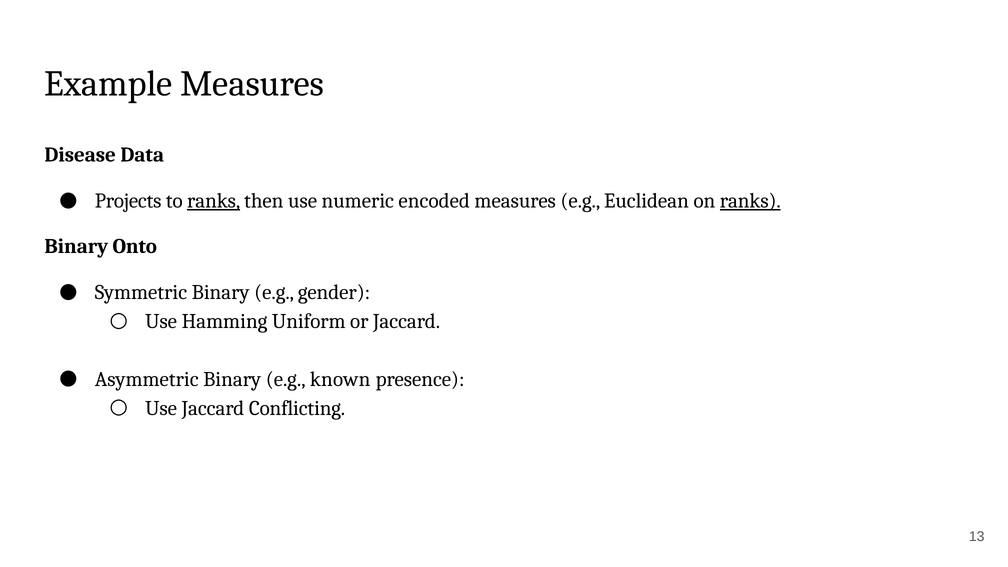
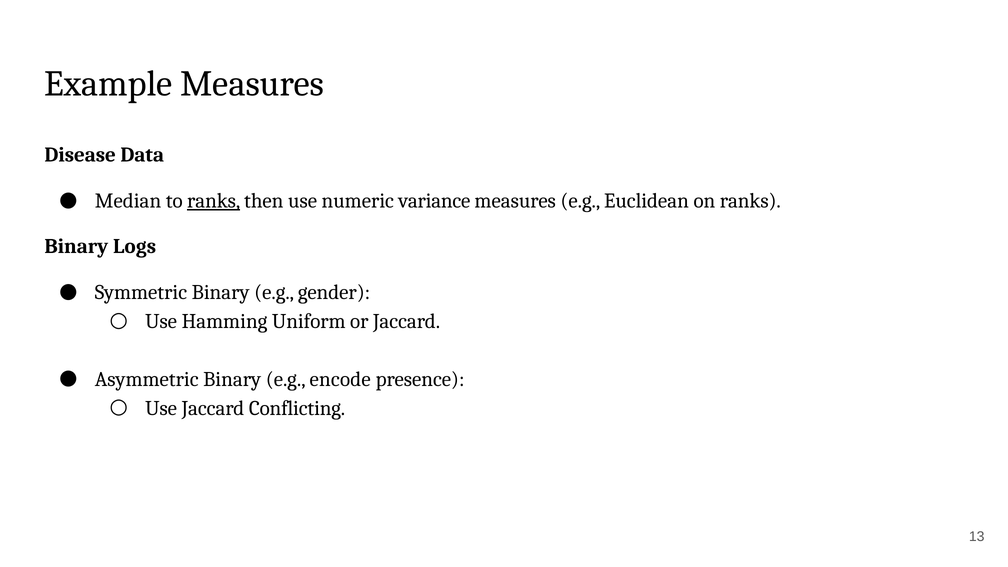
Projects: Projects -> Median
encoded: encoded -> variance
ranks at (750, 201) underline: present -> none
Onto: Onto -> Logs
known: known -> encode
